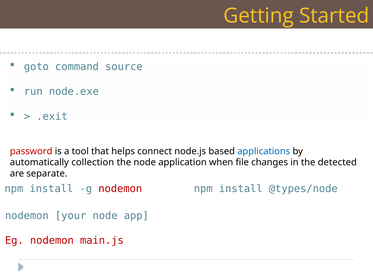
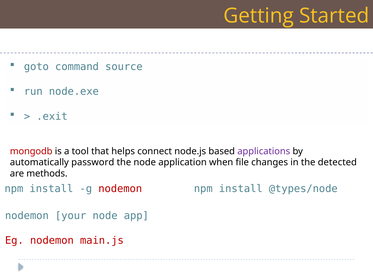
password: password -> mongodb
applications colour: blue -> purple
collection: collection -> password
separate: separate -> methods
